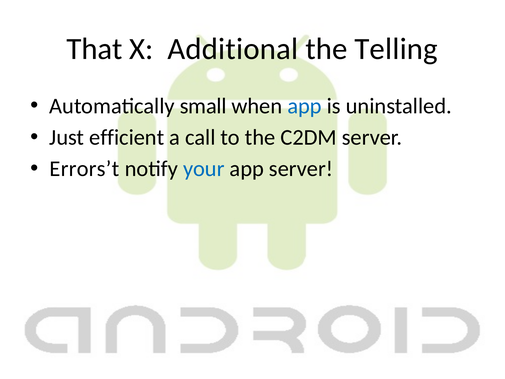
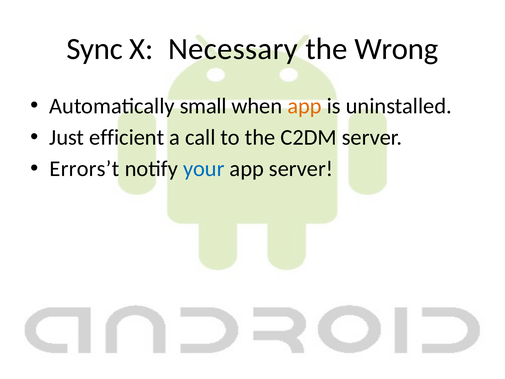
That: That -> Sync
Additional: Additional -> Necessary
Telling: Telling -> Wrong
app at (305, 106) colour: blue -> orange
